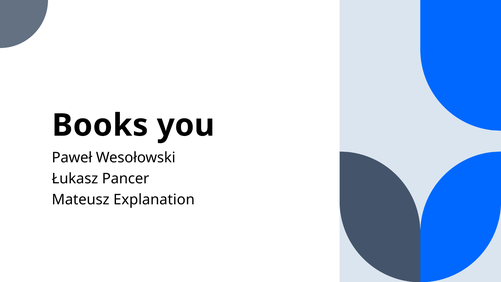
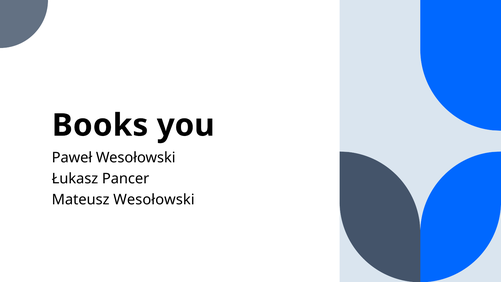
Mateusz Explanation: Explanation -> Wesołowski
